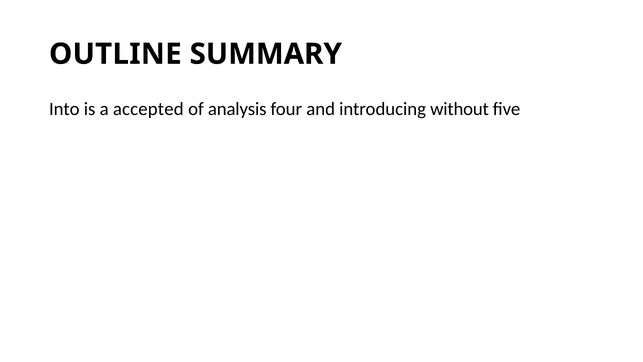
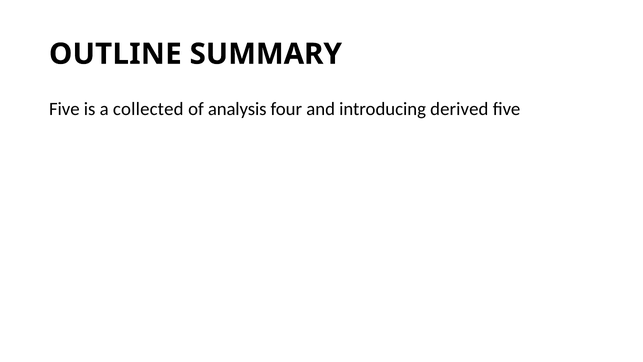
Into at (64, 109): Into -> Five
accepted: accepted -> collected
without: without -> derived
